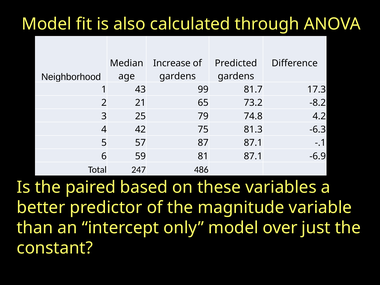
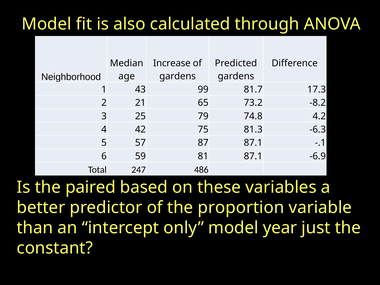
magnitude: magnitude -> proportion
over: over -> year
